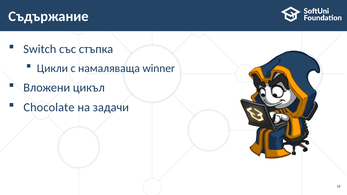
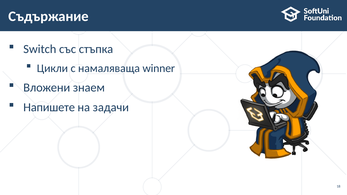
цикъл: цикъл -> знаем
Chocolate: Chocolate -> Напишете
